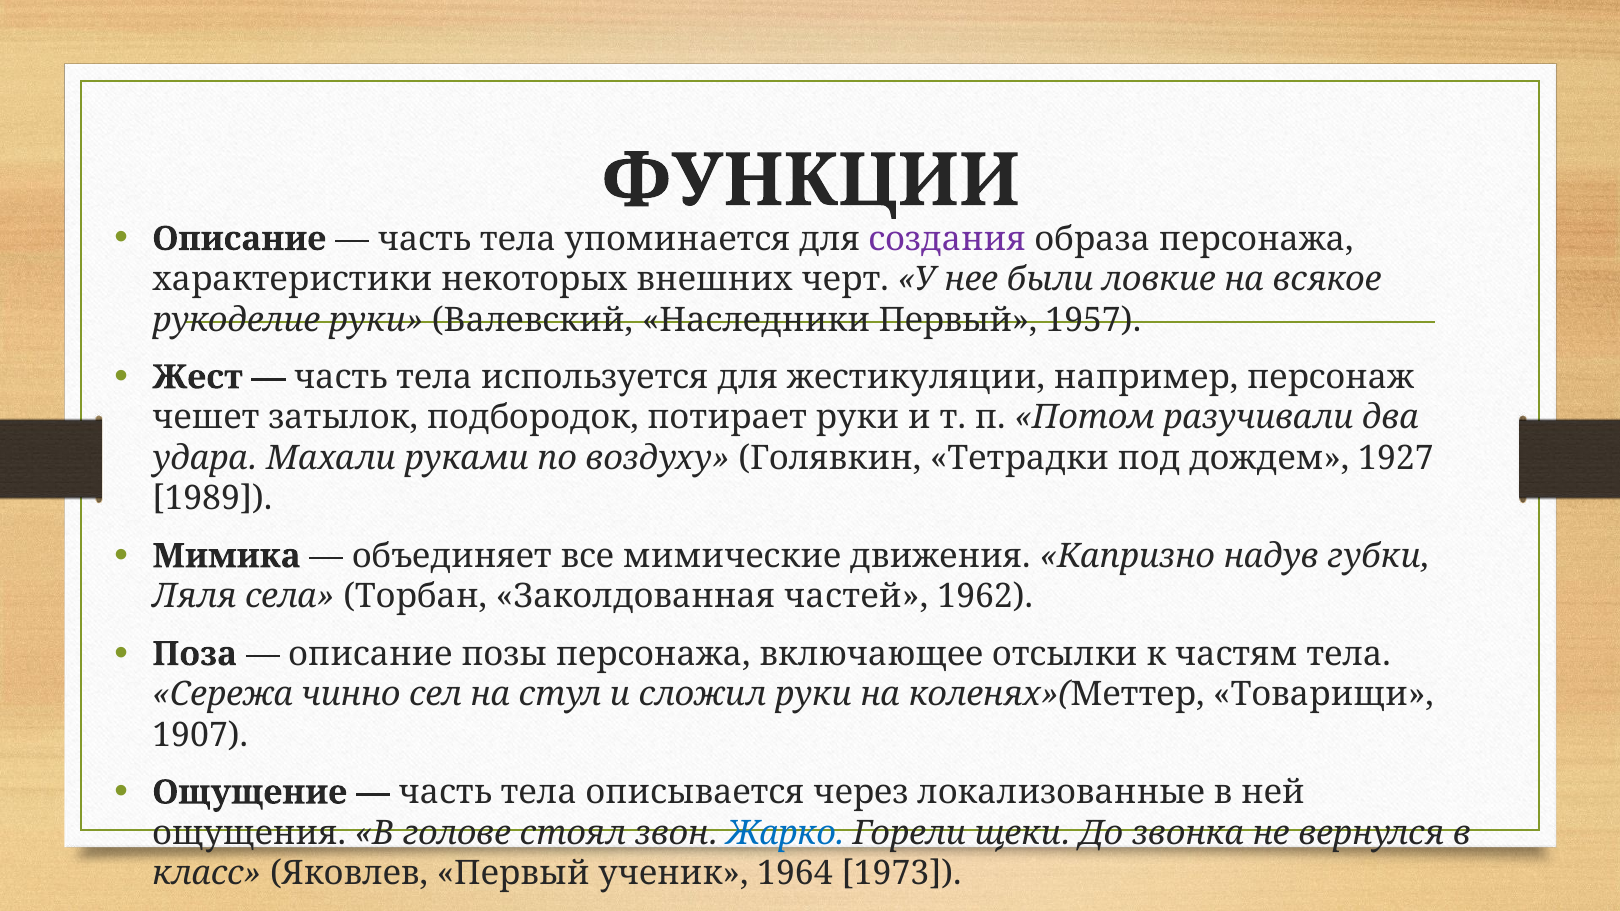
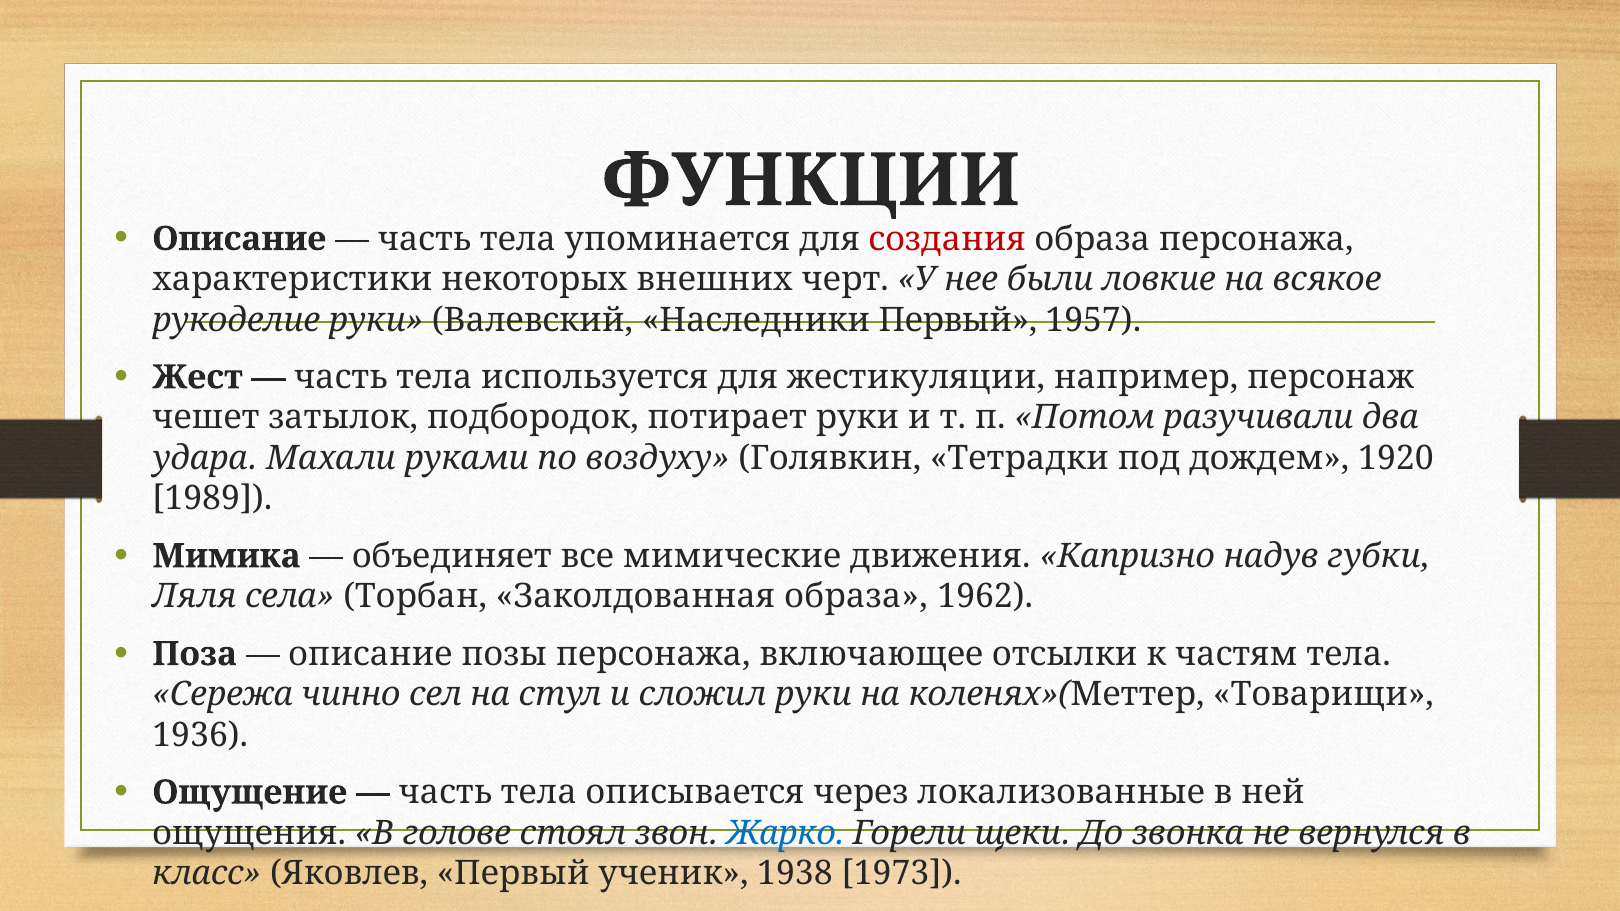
создания colour: purple -> red
1927: 1927 -> 1920
Заколдованная частей: частей -> образа
1907: 1907 -> 1936
1964: 1964 -> 1938
